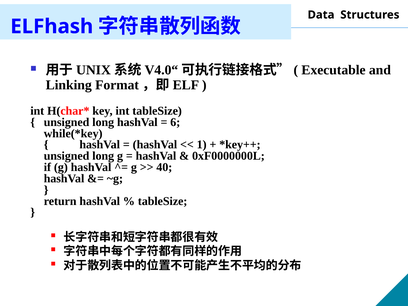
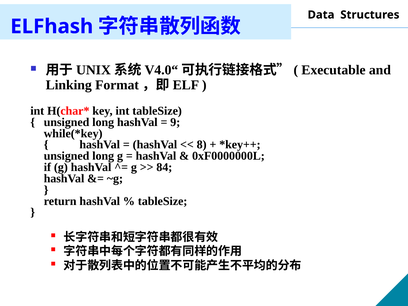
6: 6 -> 9
1: 1 -> 8
40: 40 -> 84
